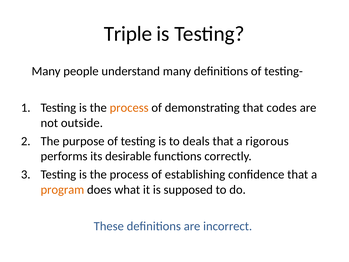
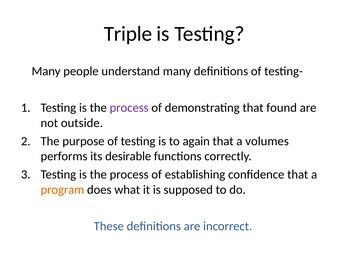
process at (129, 108) colour: orange -> purple
codes: codes -> found
deals: deals -> again
rigorous: rigorous -> volumes
